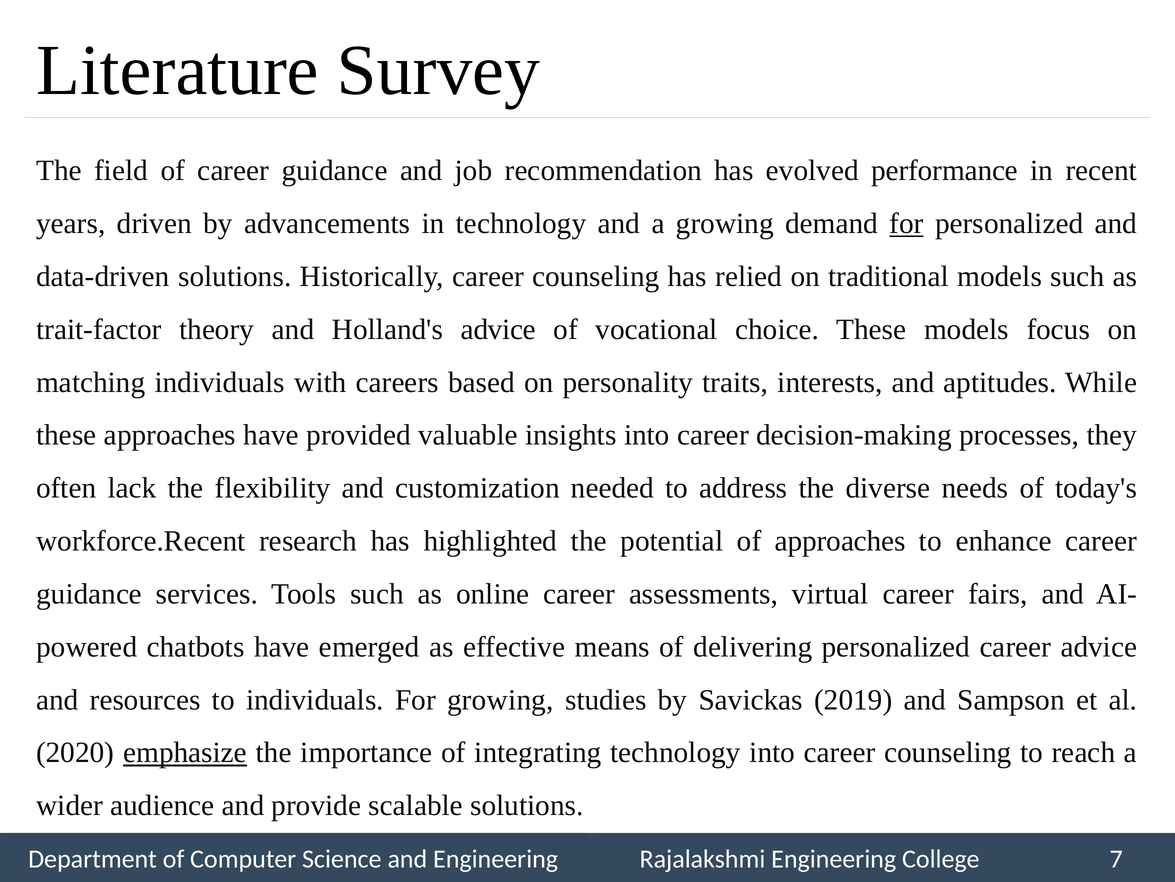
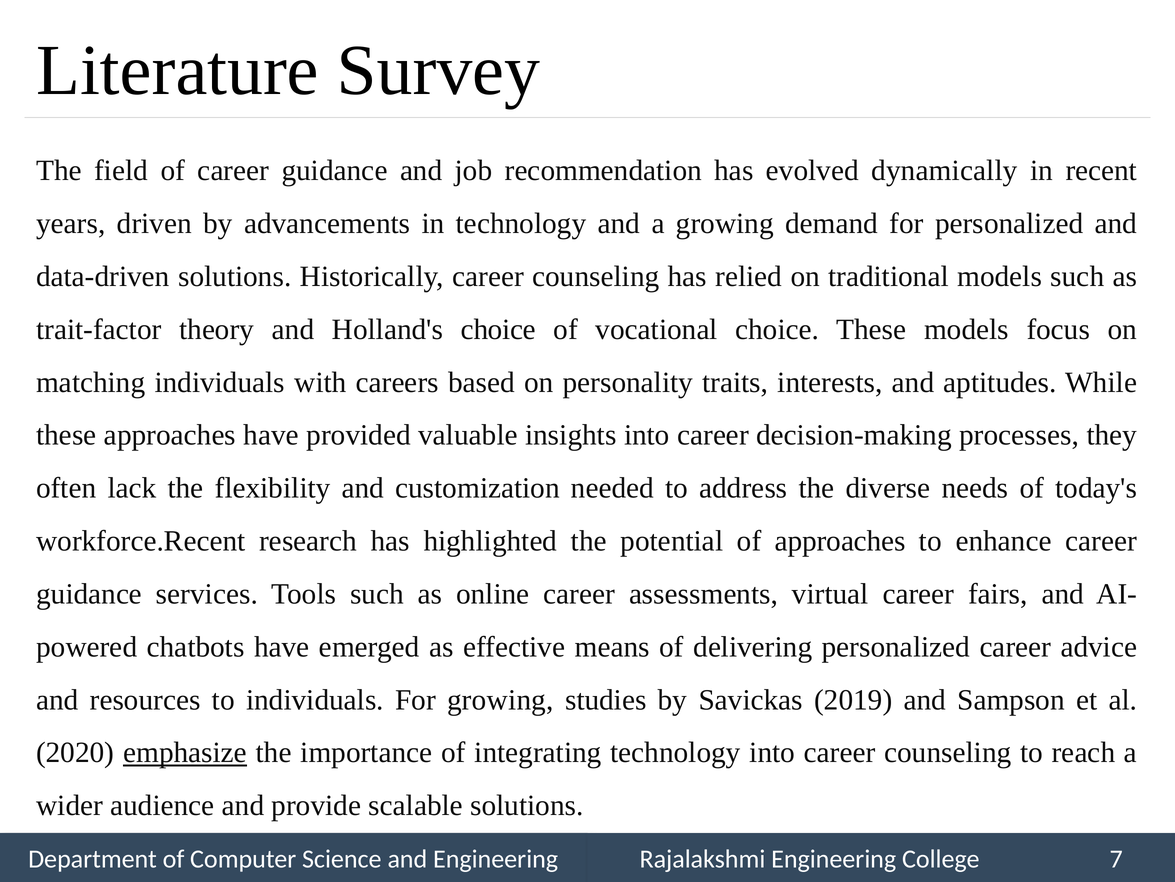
performance: performance -> dynamically
for at (907, 223) underline: present -> none
Holland's advice: advice -> choice
